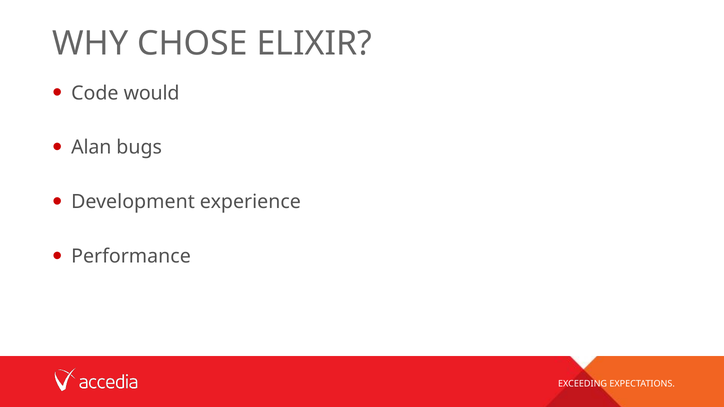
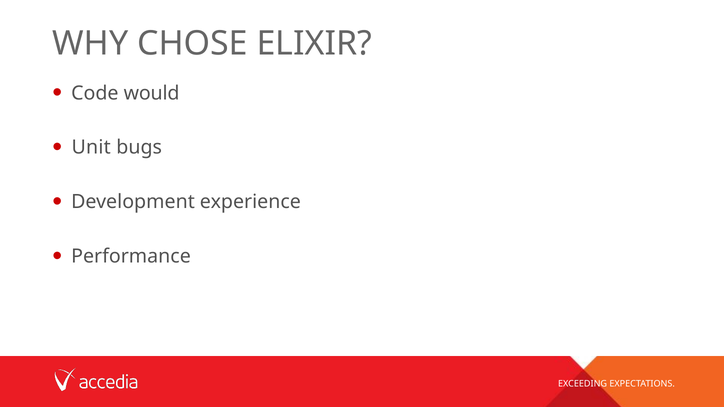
Alan: Alan -> Unit
